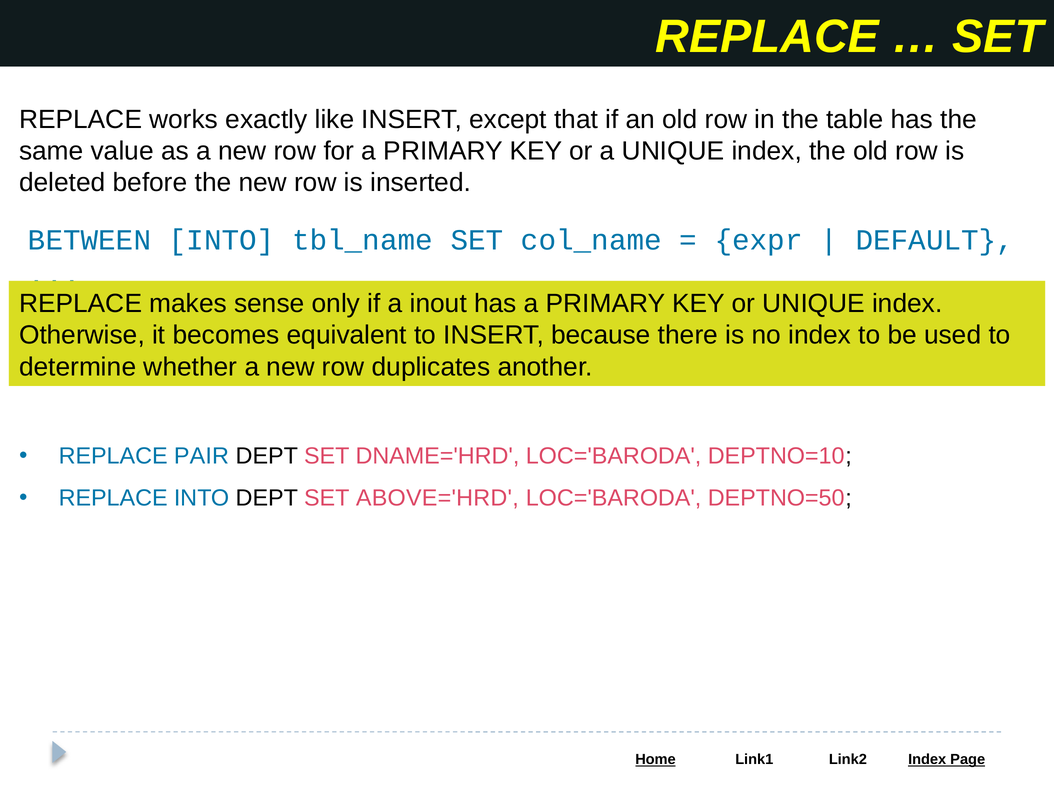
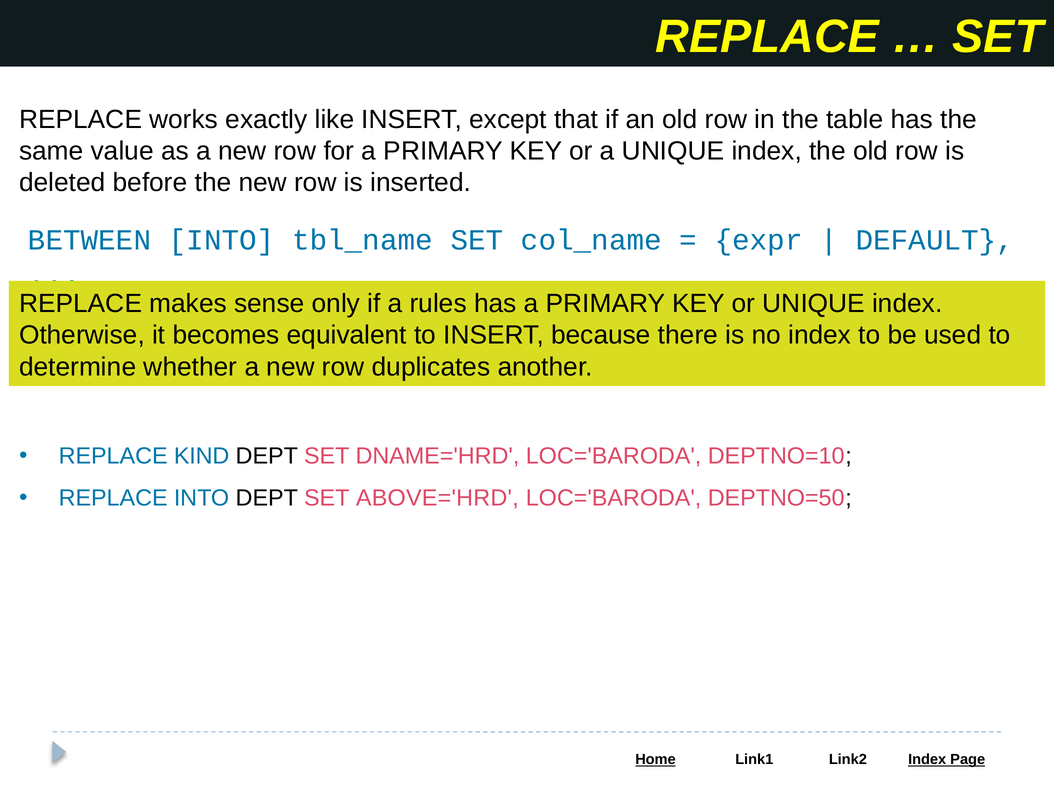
inout: inout -> rules
PAIR: PAIR -> KIND
